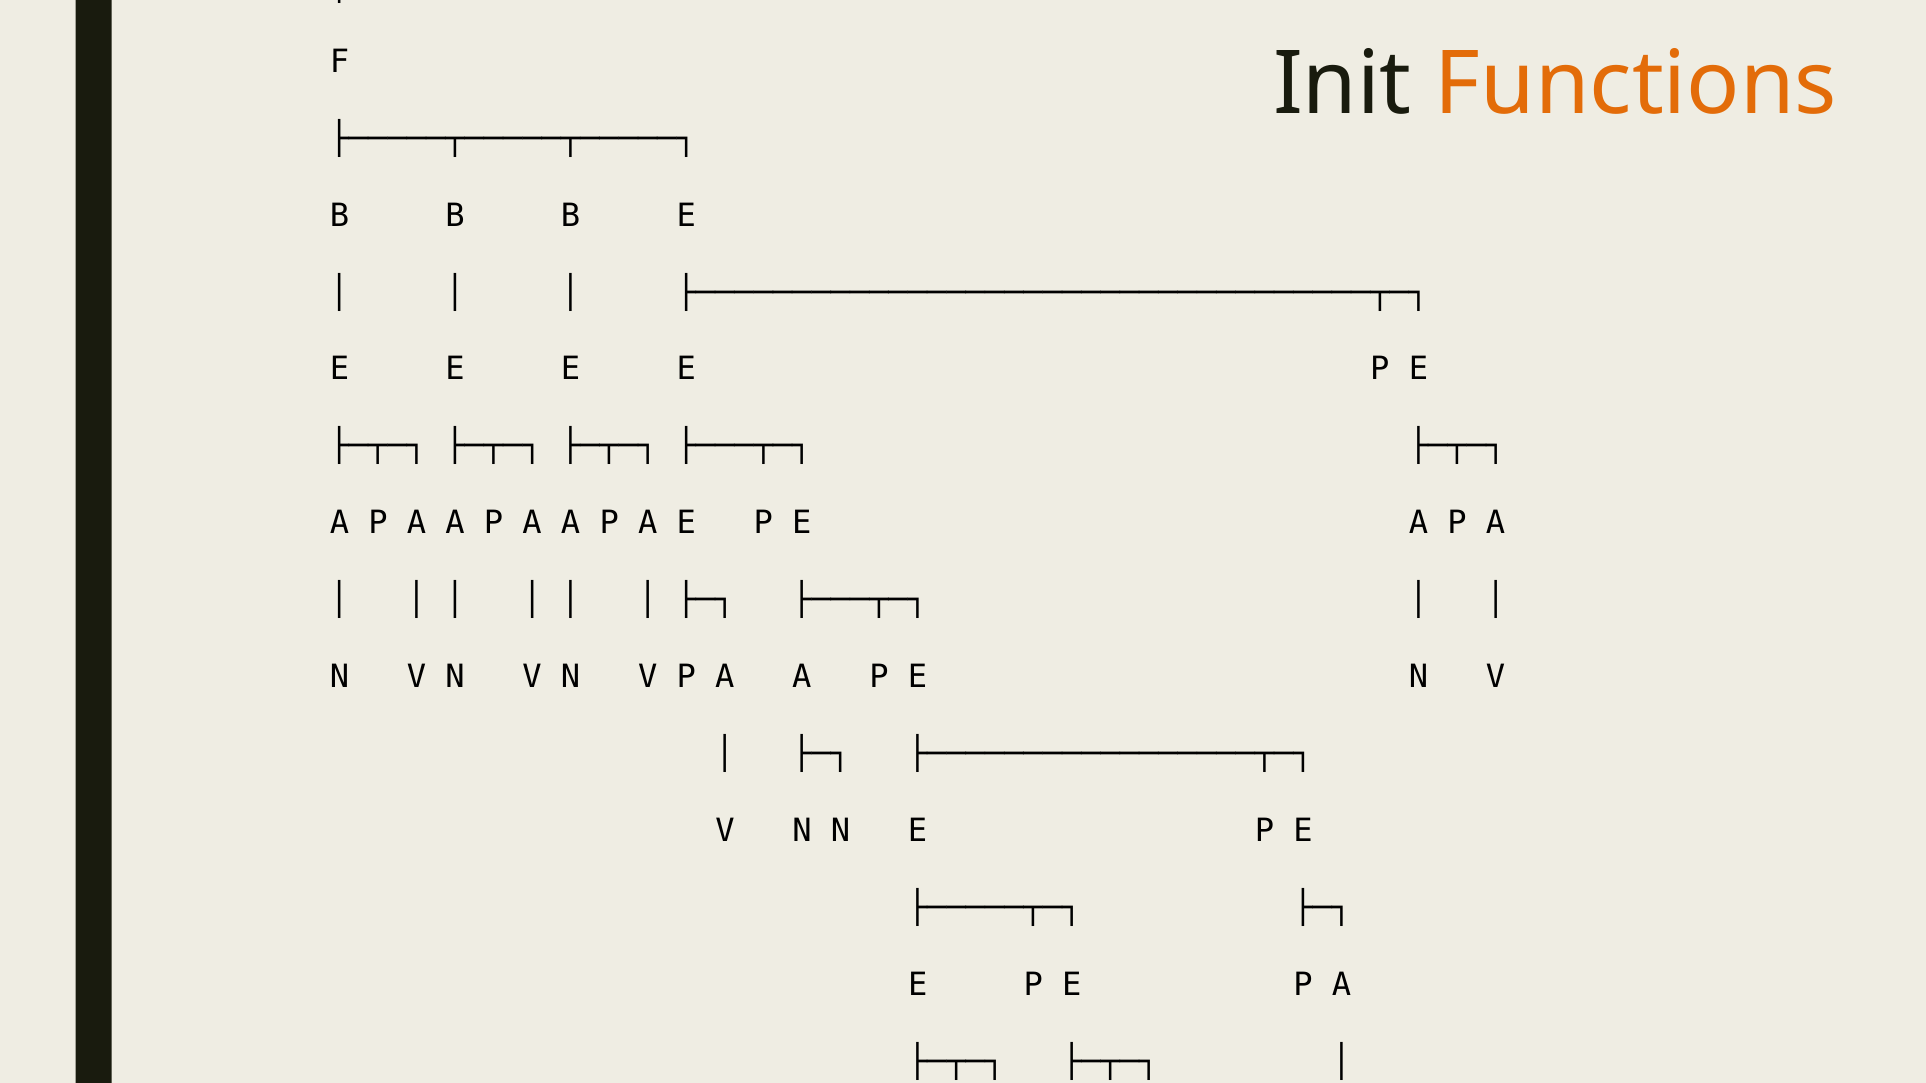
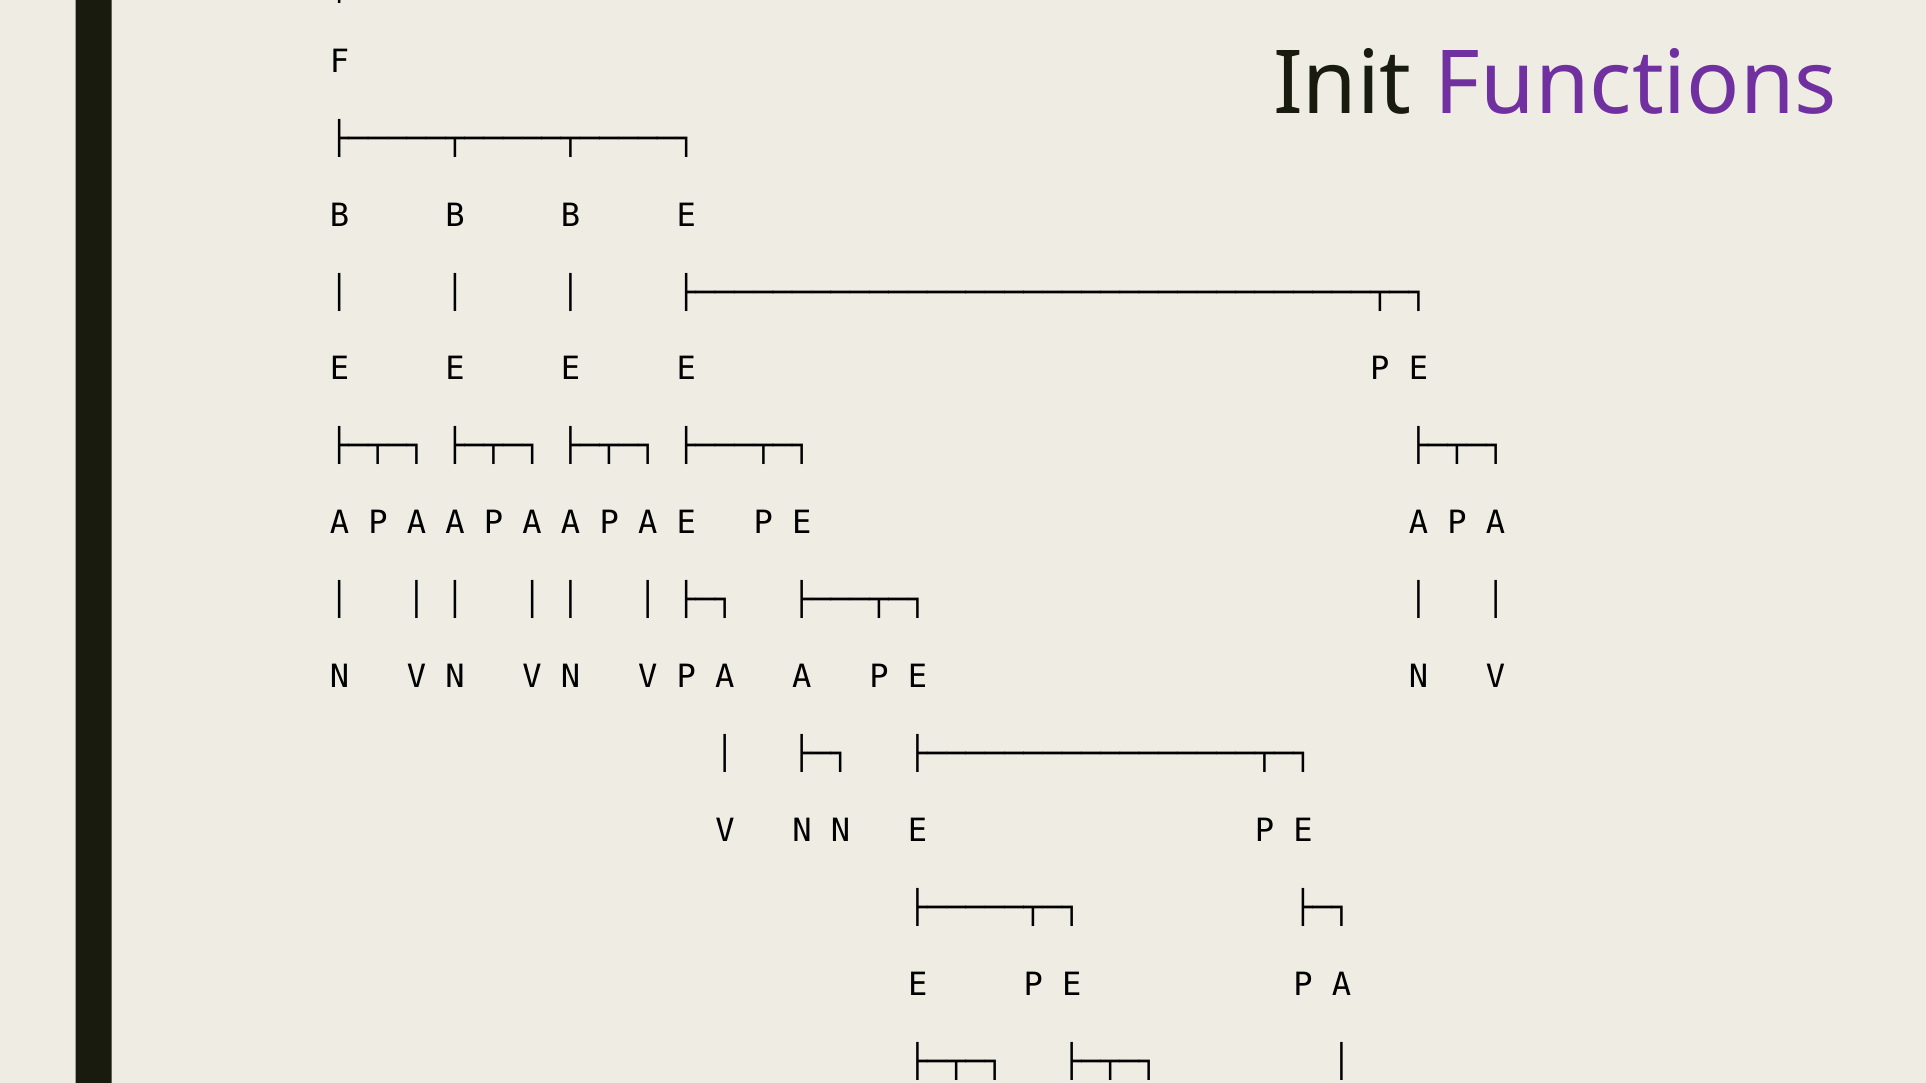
Functions colour: orange -> purple
